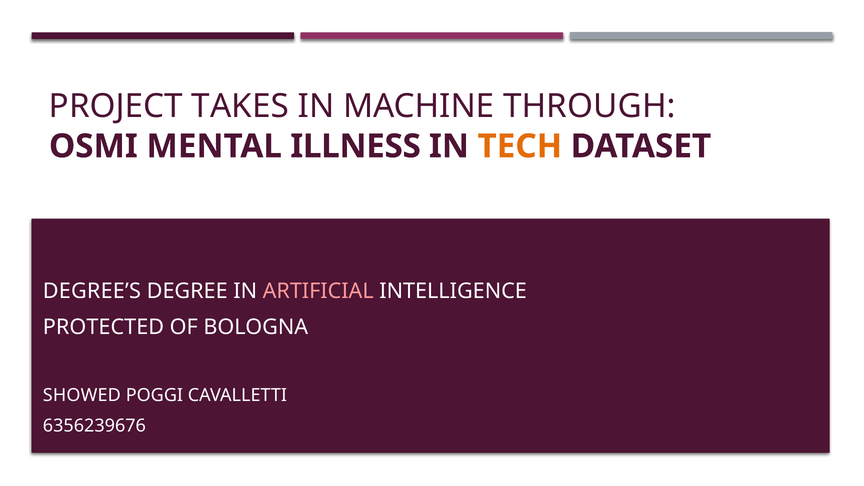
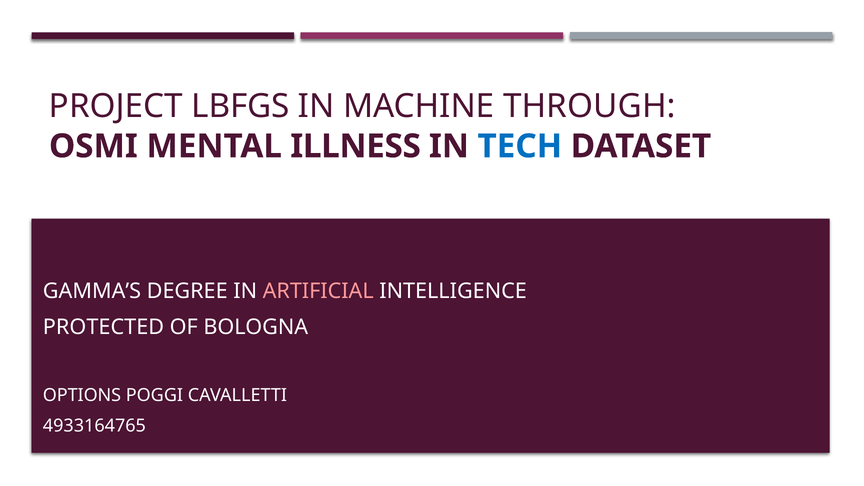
TAKES: TAKES -> LBFGS
TECH colour: orange -> blue
DEGREE’S: DEGREE’S -> GAMMA’S
SHOWED: SHOWED -> OPTIONS
6356239676: 6356239676 -> 4933164765
